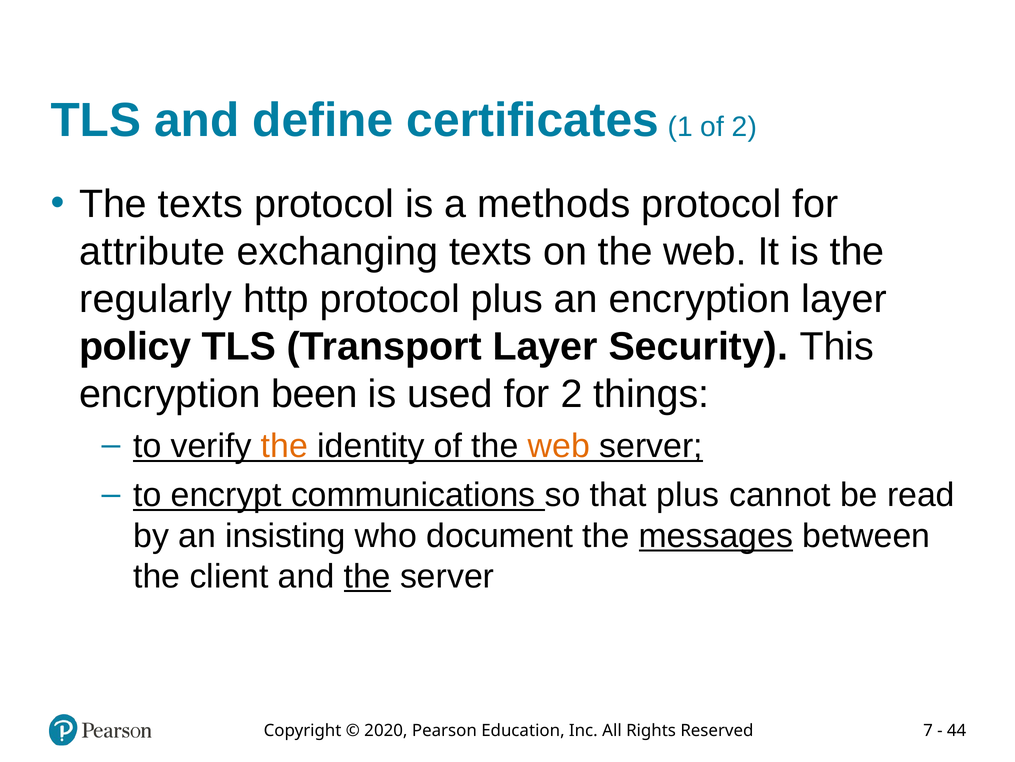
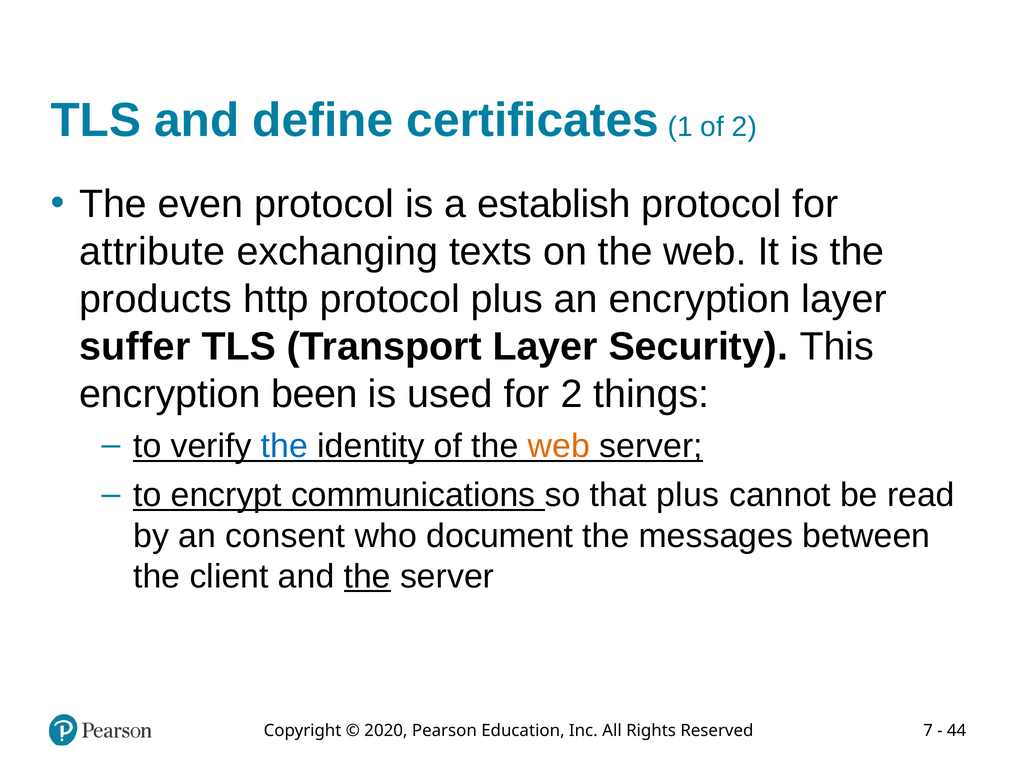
The texts: texts -> even
methods: methods -> establish
regularly: regularly -> products
policy: policy -> suffer
the at (284, 446) colour: orange -> blue
insisting: insisting -> consent
messages underline: present -> none
